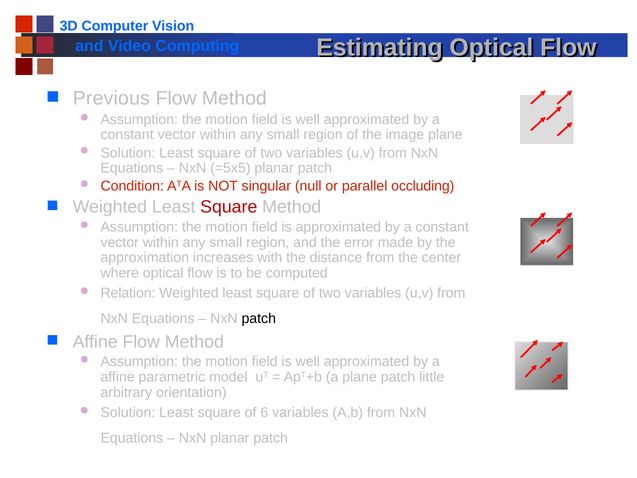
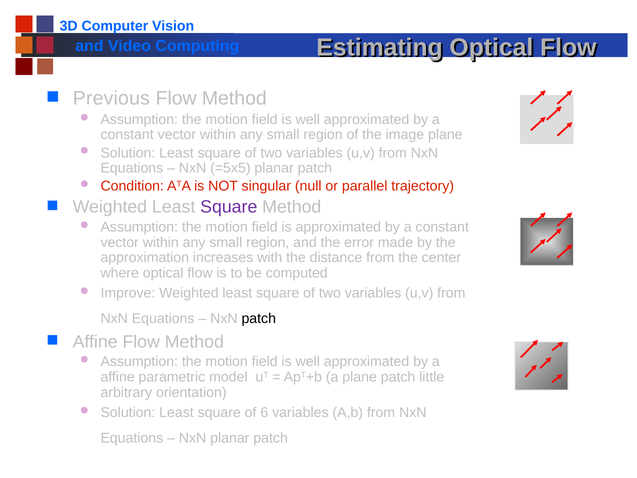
occluding: occluding -> trajectory
Square at (229, 207) colour: red -> purple
Relation: Relation -> Improve
